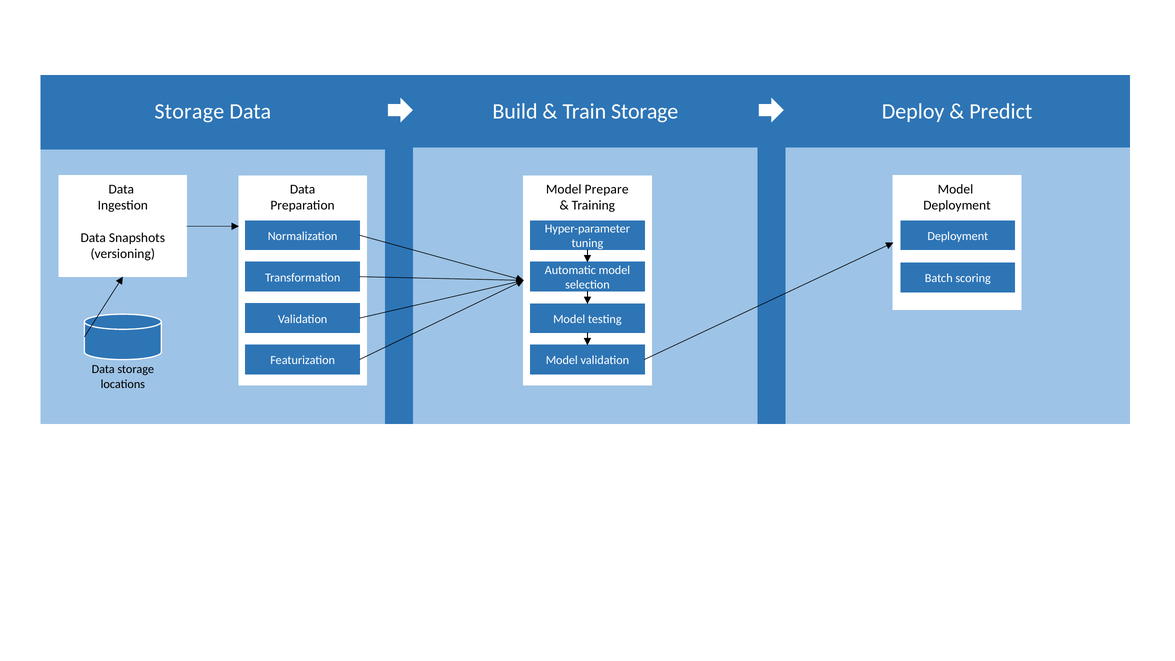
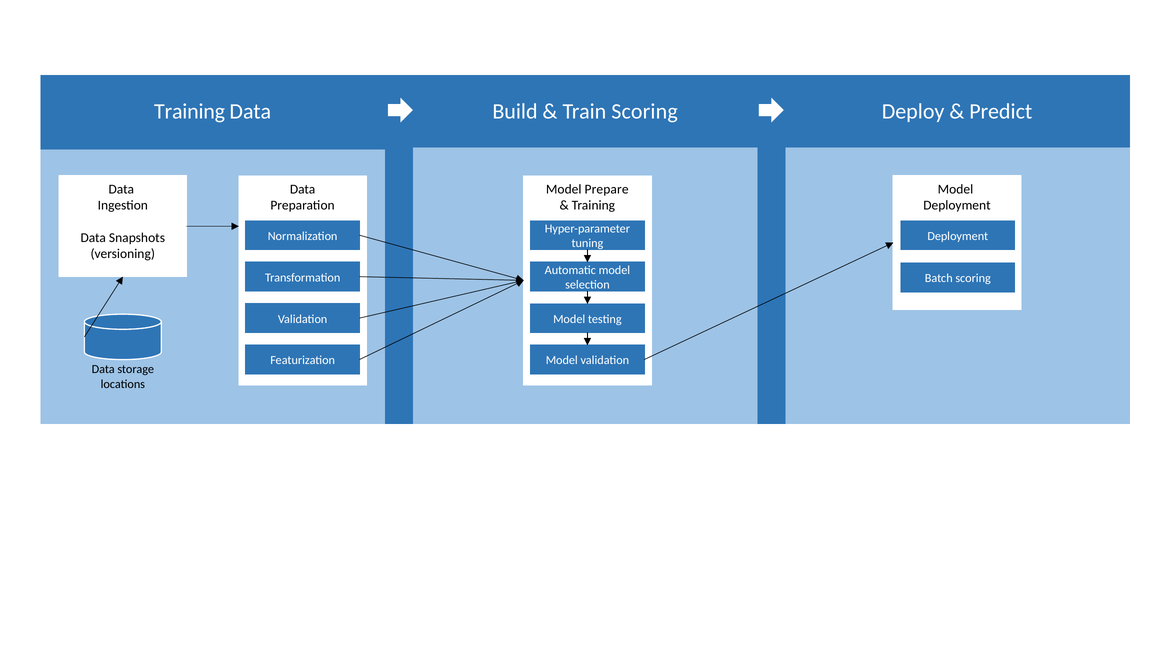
Storage at (189, 111): Storage -> Training
Train Storage: Storage -> Scoring
